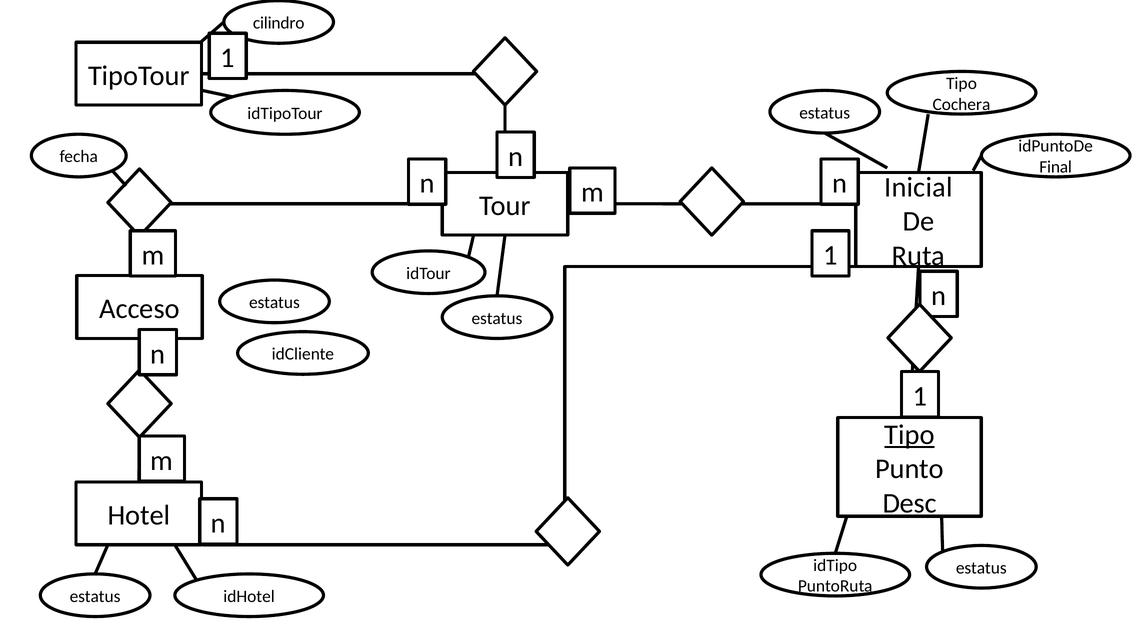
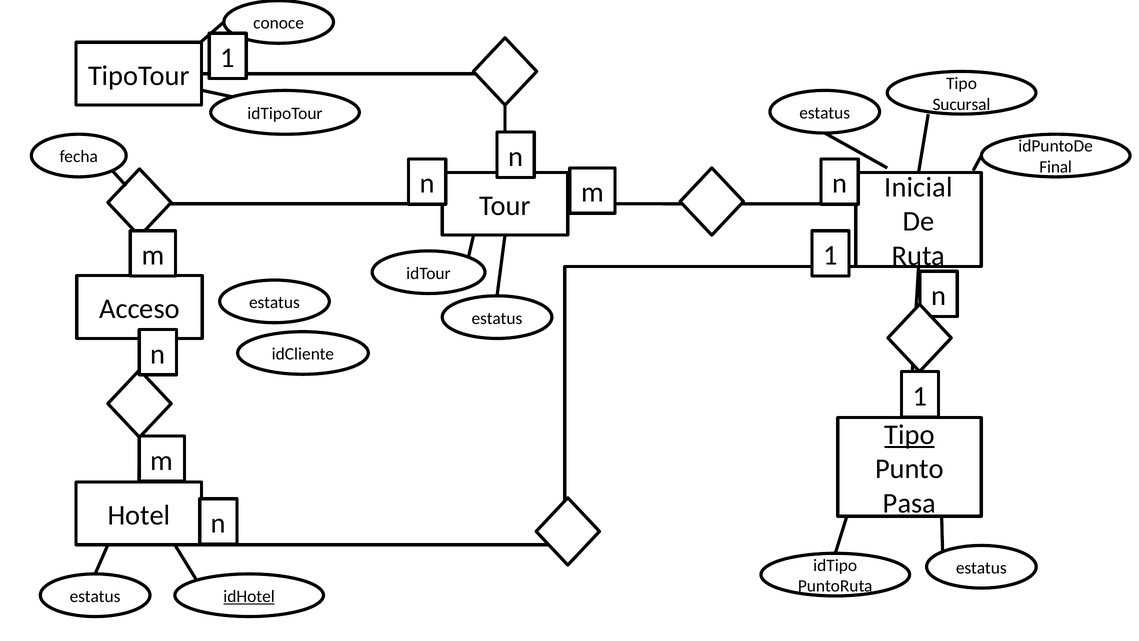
cilindro: cilindro -> conoce
Cochera: Cochera -> Sucursal
Desc: Desc -> Pasa
idHotel underline: none -> present
